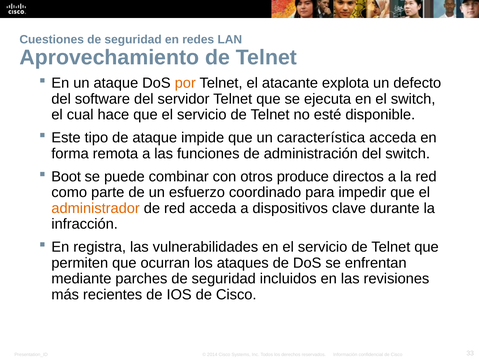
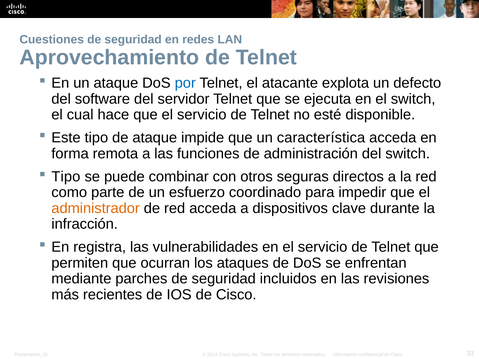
por colour: orange -> blue
Boot at (66, 177): Boot -> Tipo
produce: produce -> seguras
